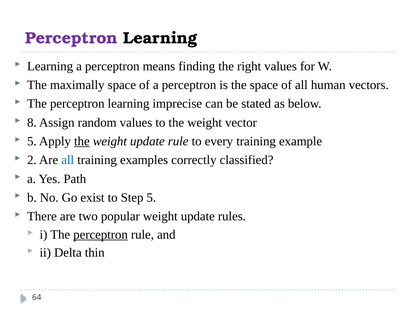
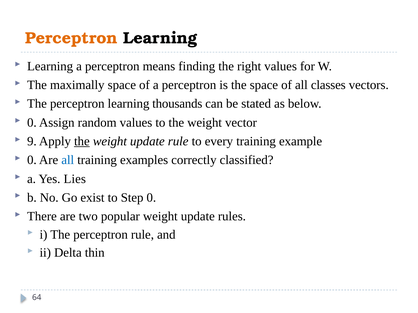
Perceptron at (71, 38) colour: purple -> orange
human: human -> classes
imprecise: imprecise -> thousands
8 at (32, 123): 8 -> 0
5 at (32, 142): 5 -> 9
2 at (32, 160): 2 -> 0
Path: Path -> Lies
Step 5: 5 -> 0
perceptron at (101, 235) underline: present -> none
